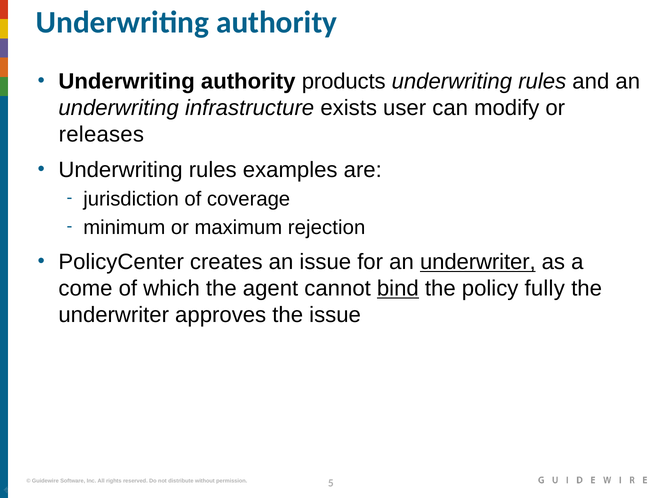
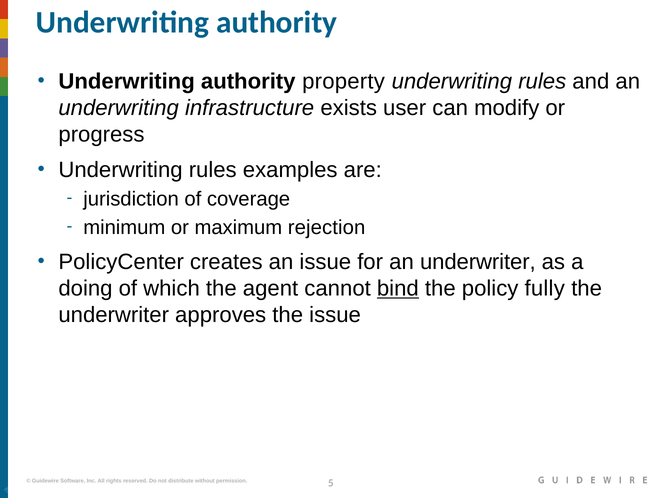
products: products -> property
releases: releases -> progress
underwriter at (478, 262) underline: present -> none
come: come -> doing
